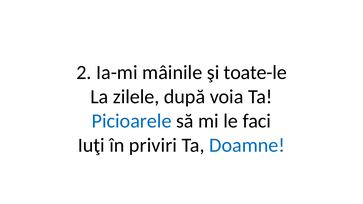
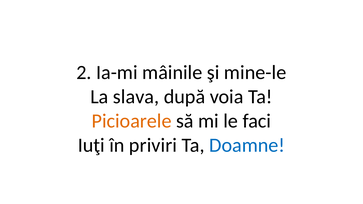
toate-le: toate-le -> mine-le
zilele: zilele -> slava
Picioarele colour: blue -> orange
